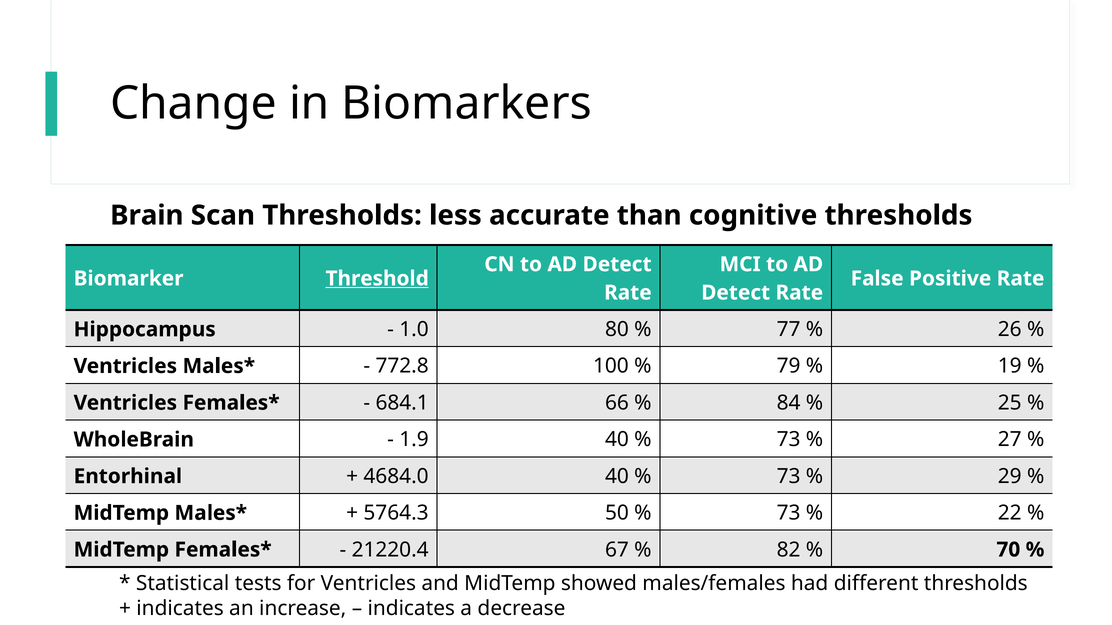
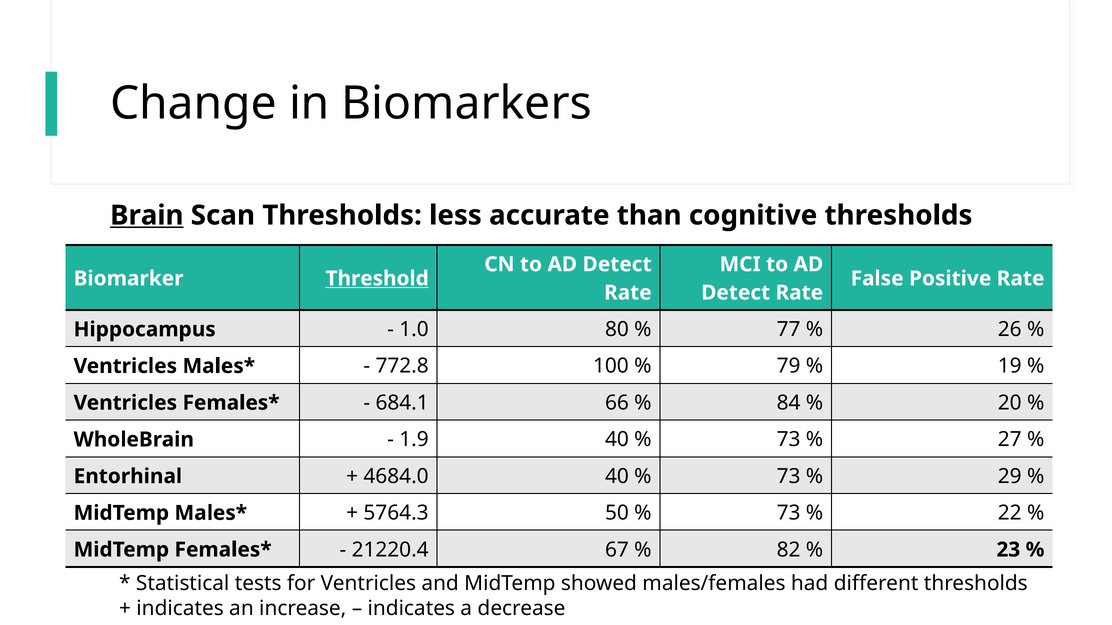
Brain underline: none -> present
25: 25 -> 20
70: 70 -> 23
